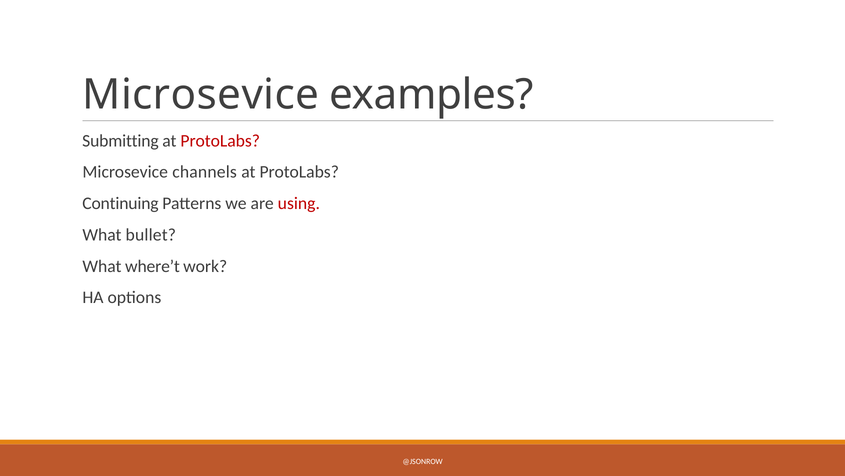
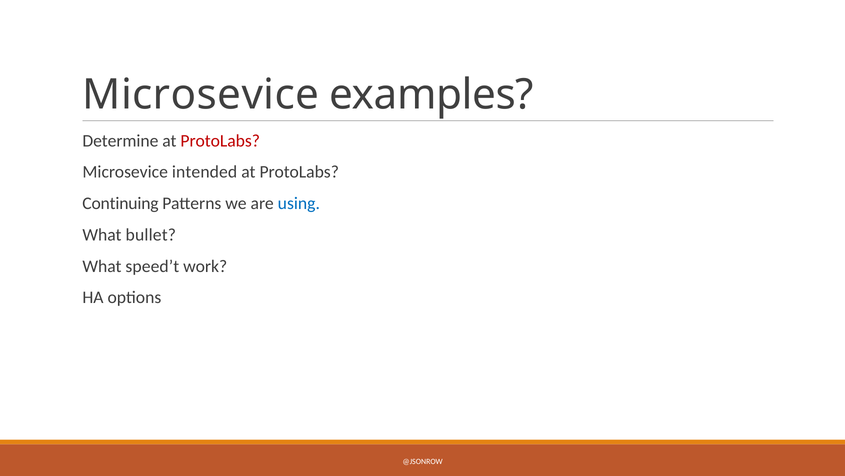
Submitting: Submitting -> Determine
channels: channels -> intended
using colour: red -> blue
where’t: where’t -> speed’t
